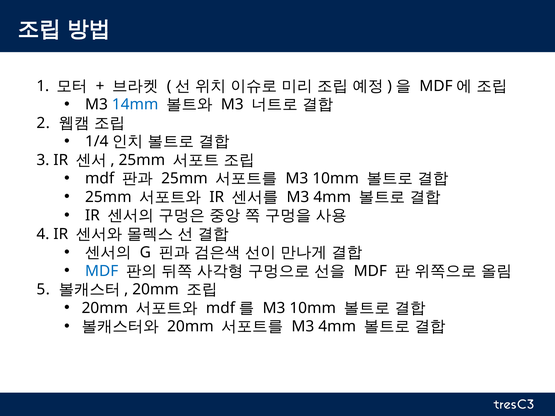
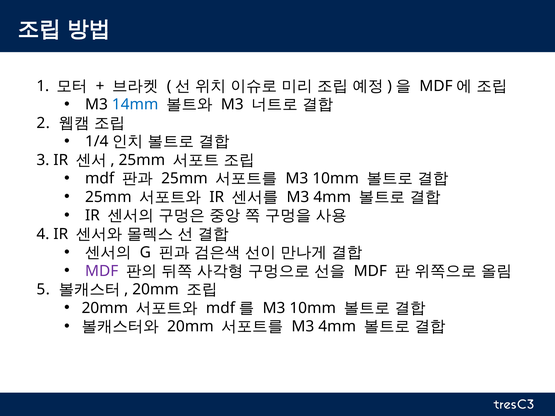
MDF at (102, 271) colour: blue -> purple
